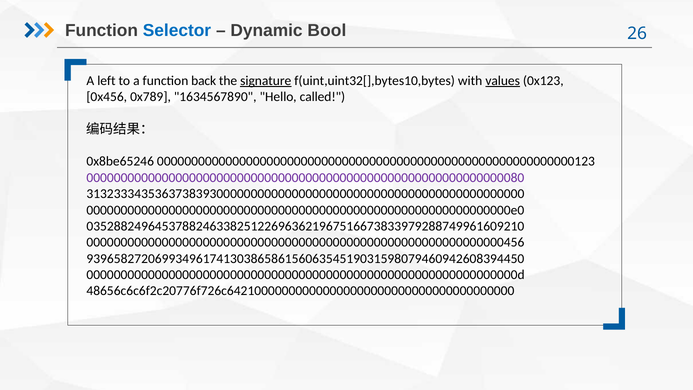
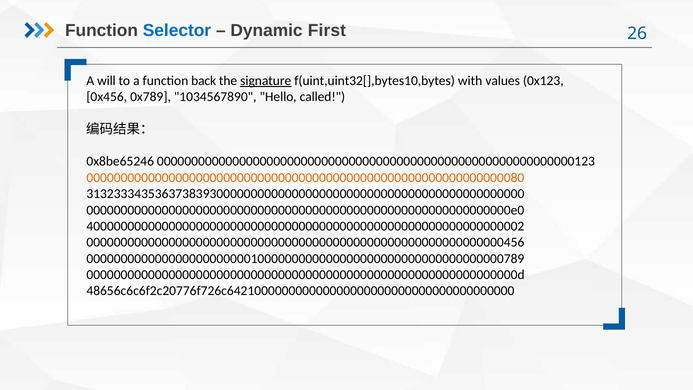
Bool: Bool -> First
left: left -> will
values underline: present -> none
1634567890: 1634567890 -> 1034567890
0000000000000000000000000000000000000000000000000000000000000080 colour: purple -> orange
0352882496453788246338251226963621967516673833979288749961609210: 0352882496453788246338251226963621967516673833979288749961609210 -> 4000000000000000000000000000000000000000000000000000000000000002
9396582720699349617413038658615606354519031598079460942608394450: 9396582720699349617413038658615606354519031598079460942608394450 -> 0000000000000000000000001000000000000000000000000000000000000789
